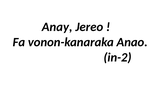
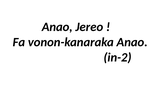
Anay at (57, 27): Anay -> Anao
